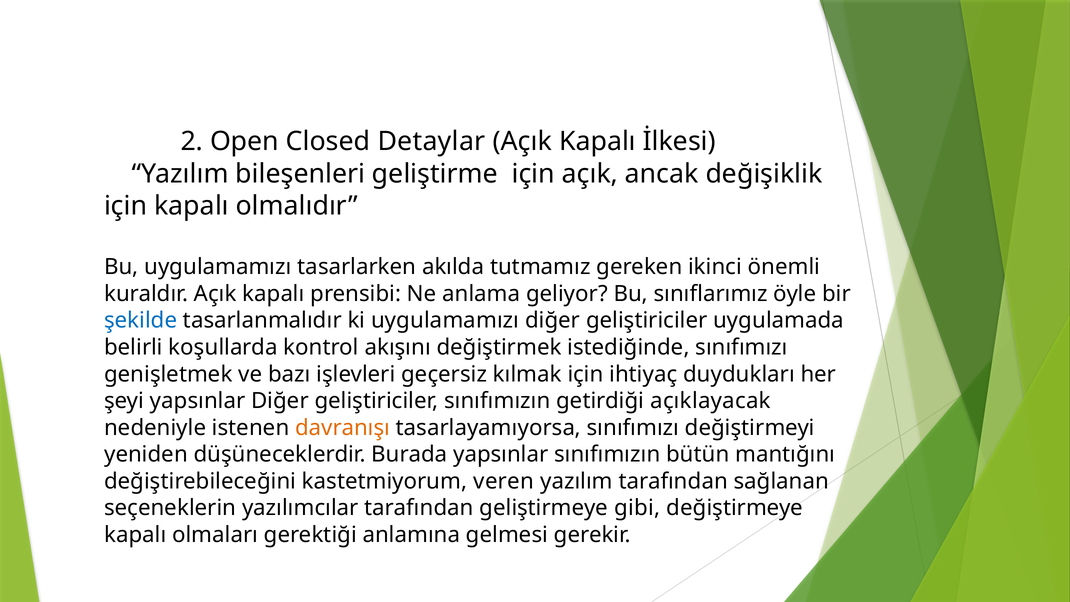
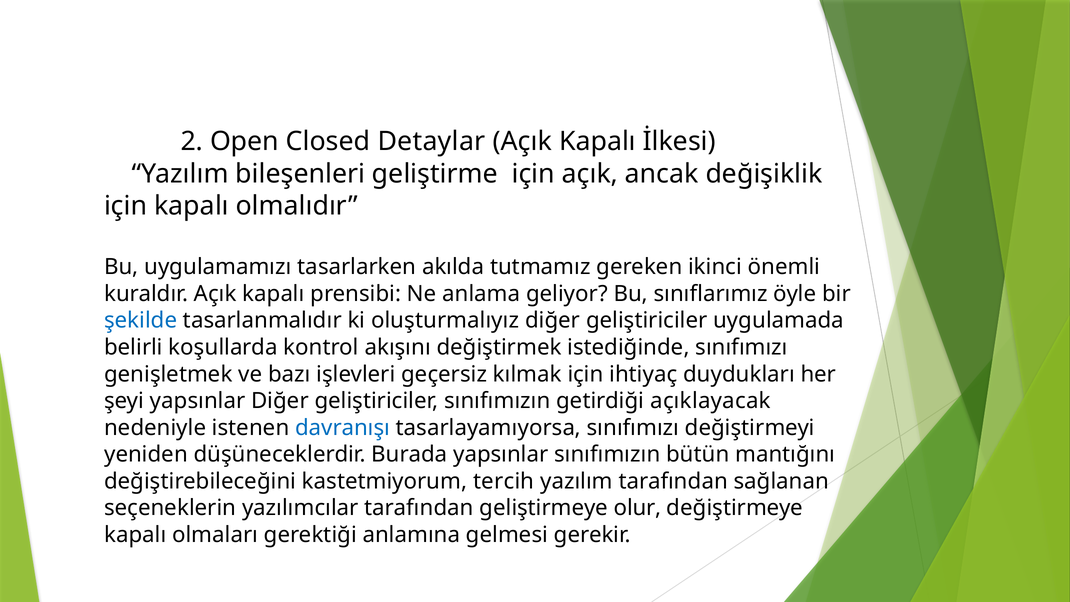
ki uygulamamızı: uygulamamızı -> oluşturmalıyız
davranışı colour: orange -> blue
veren: veren -> tercih
gibi: gibi -> olur
